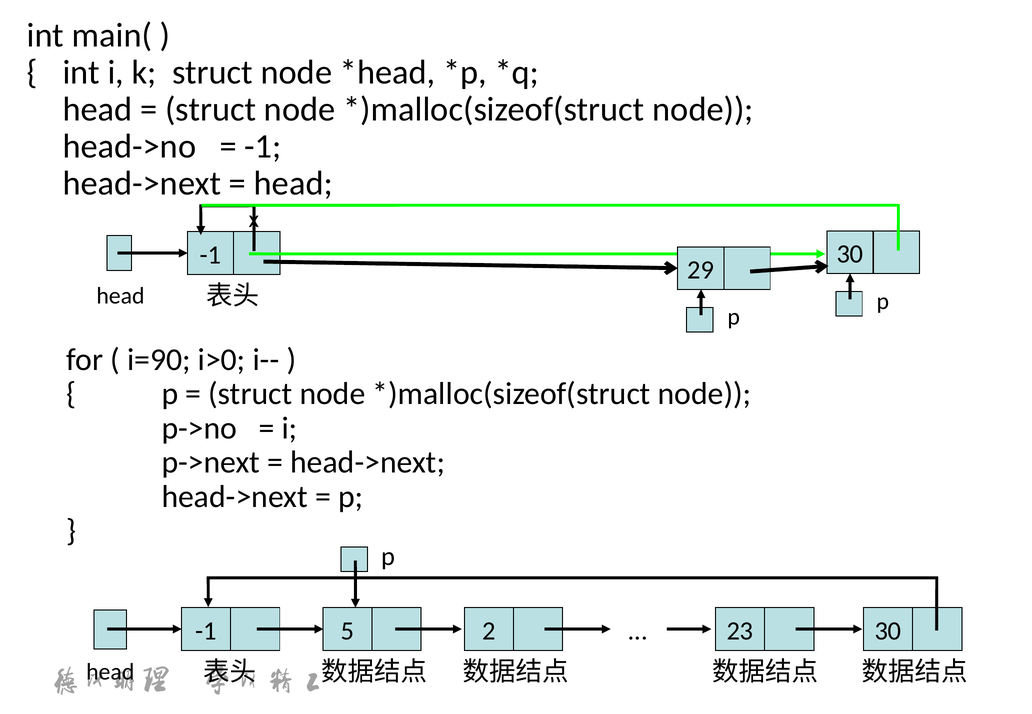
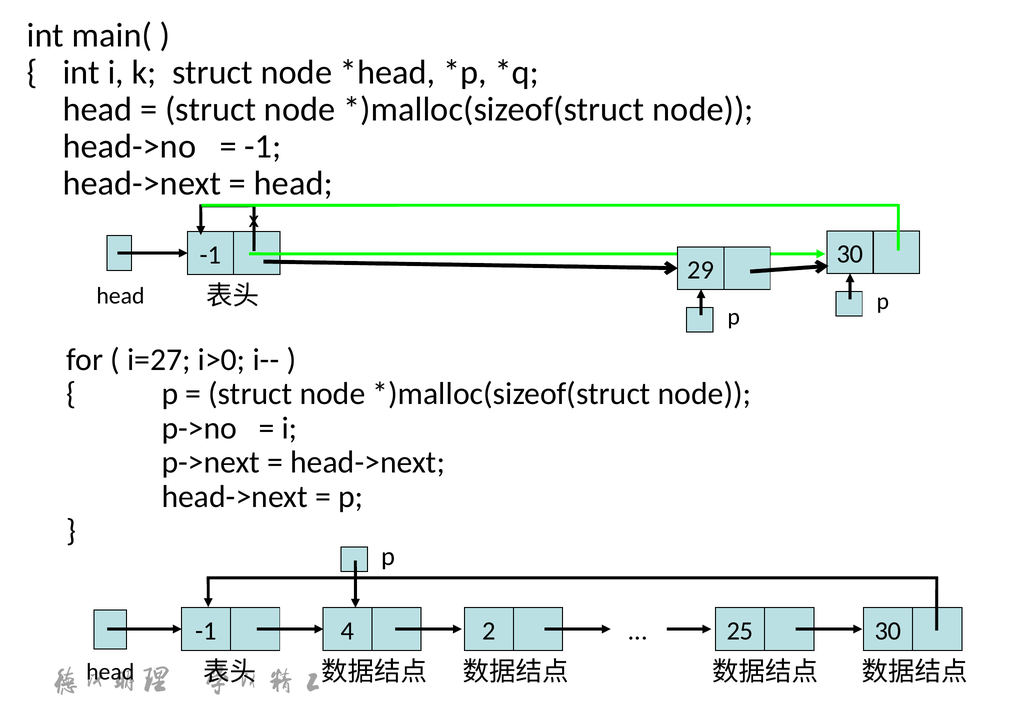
i=90: i=90 -> i=27
5: 5 -> 4
23: 23 -> 25
